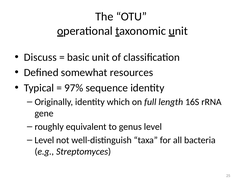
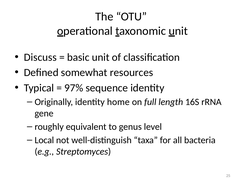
which: which -> home
Level at (44, 140): Level -> Local
